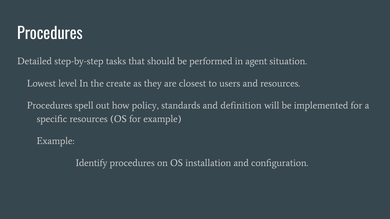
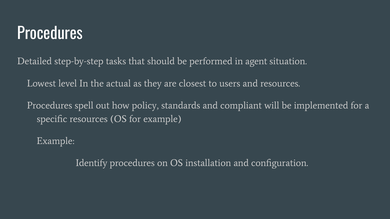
create: create -> actual
definition: definition -> compliant
